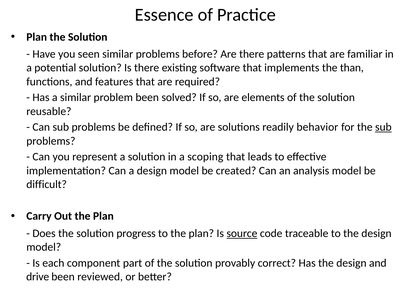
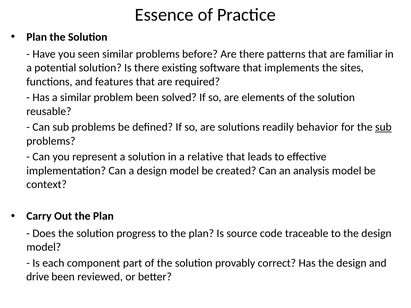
than: than -> sites
scoping: scoping -> relative
difficult: difficult -> context
source underline: present -> none
